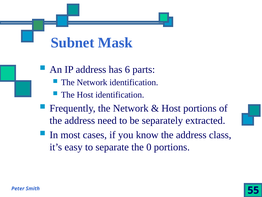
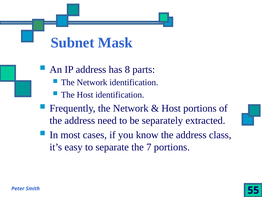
6: 6 -> 8
0: 0 -> 7
